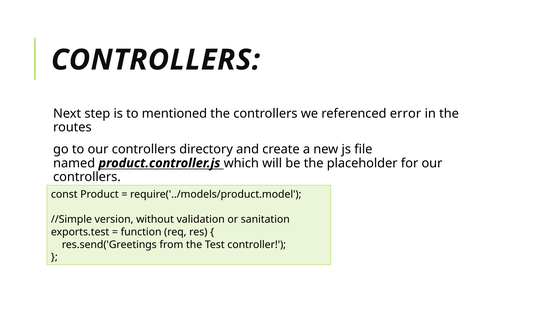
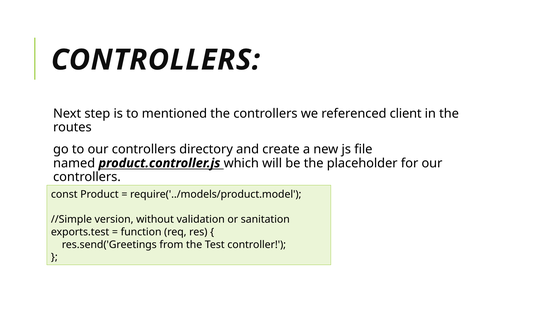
error: error -> client
